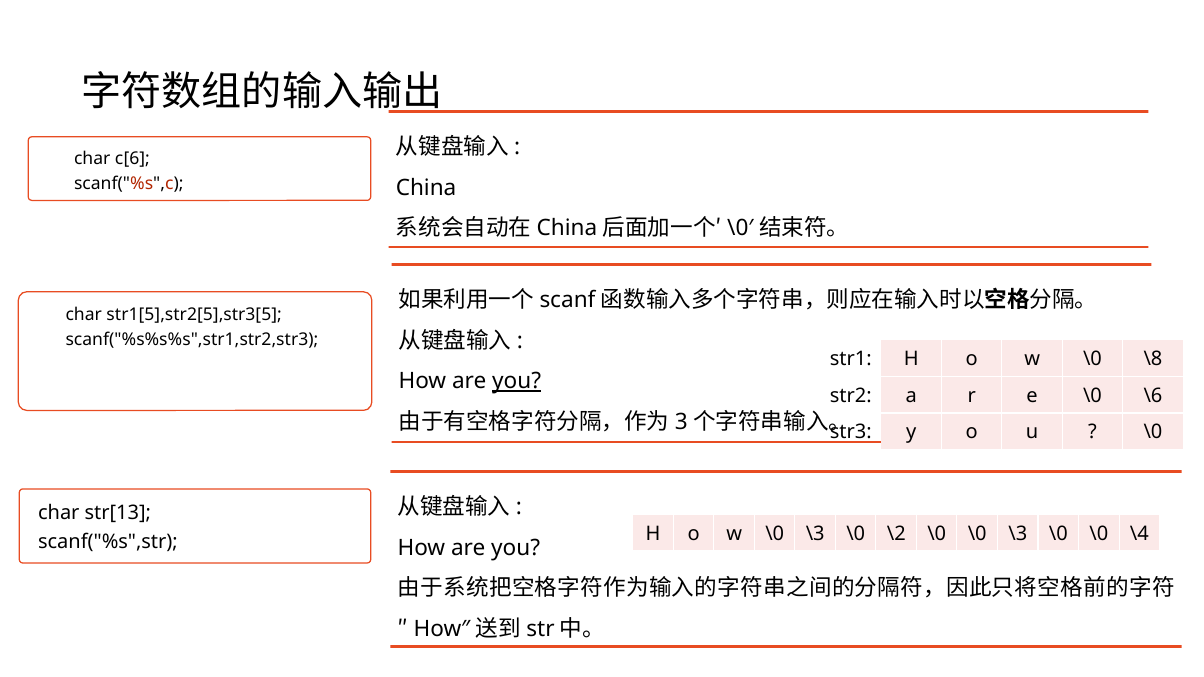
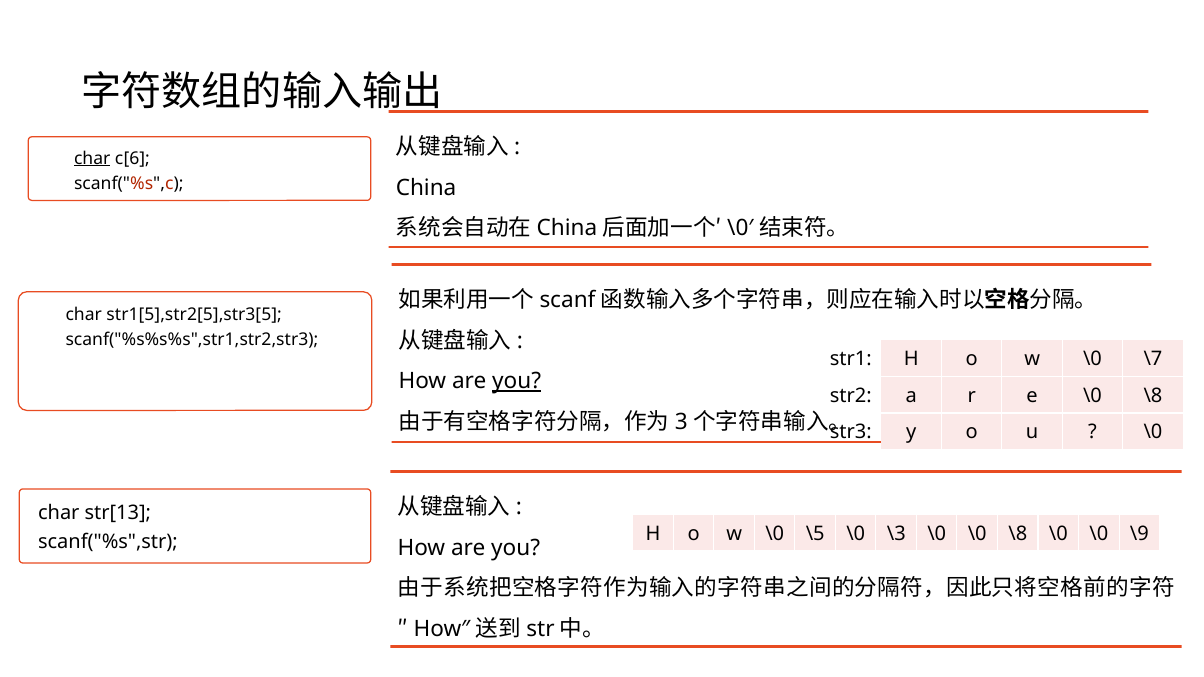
char at (92, 158) underline: none -> present
\8: \8 -> \7
e \0 \6: \6 -> \8
w \0 \3: \3 -> \5
\2: \2 -> \3
\0 \0 \3: \3 -> \8
\4: \4 -> \9
